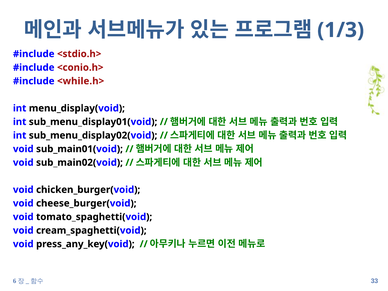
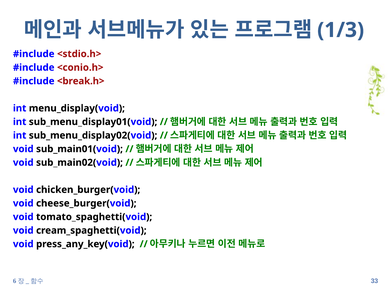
<while.h>: <while.h> -> <break.h>
